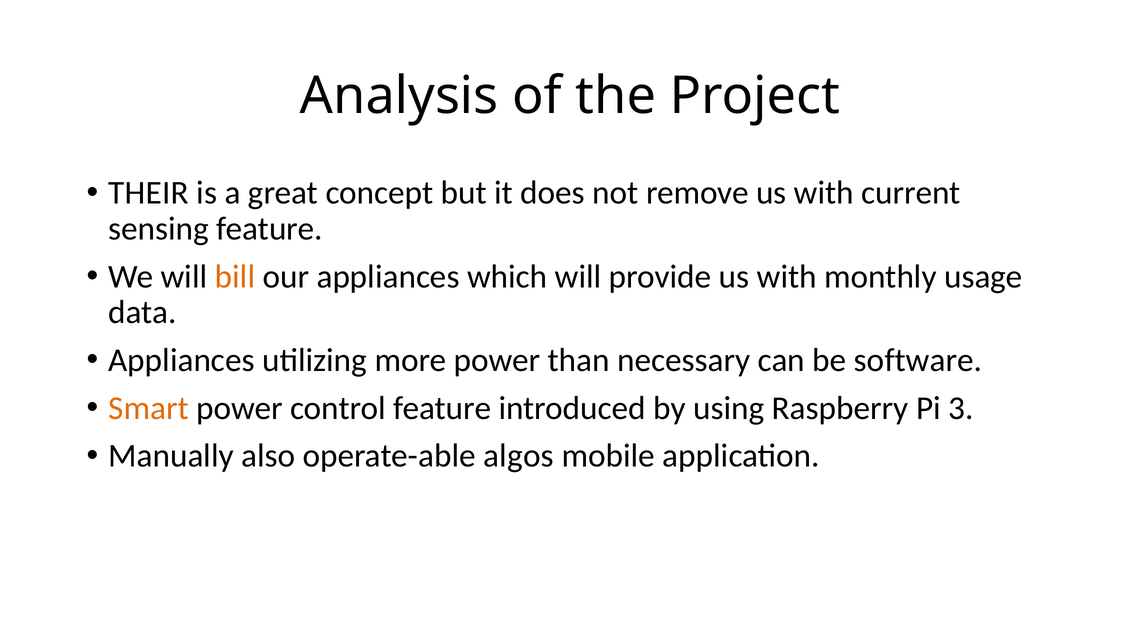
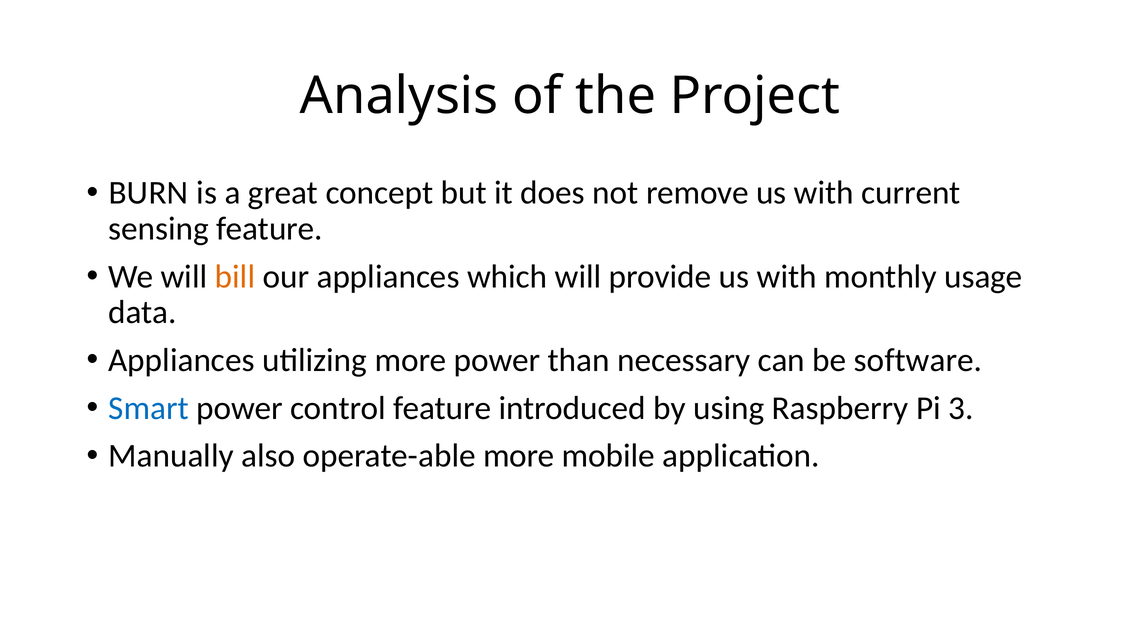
THEIR: THEIR -> BURN
Smart colour: orange -> blue
operate-able algos: algos -> more
